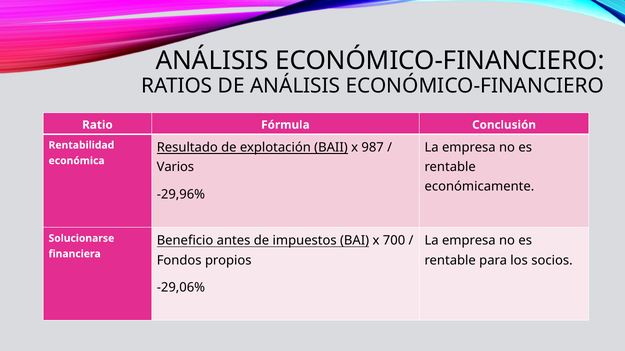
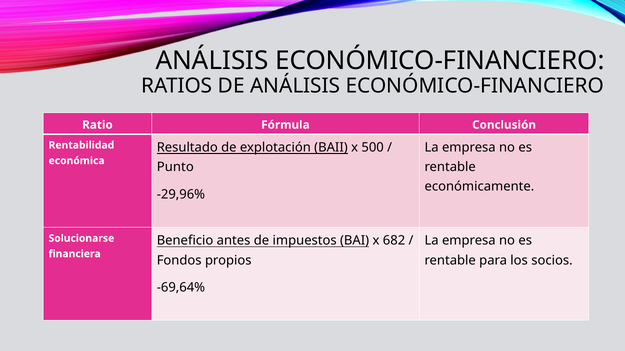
987: 987 -> 500
Varios: Varios -> Punto
700: 700 -> 682
-29,06%: -29,06% -> -69,64%
